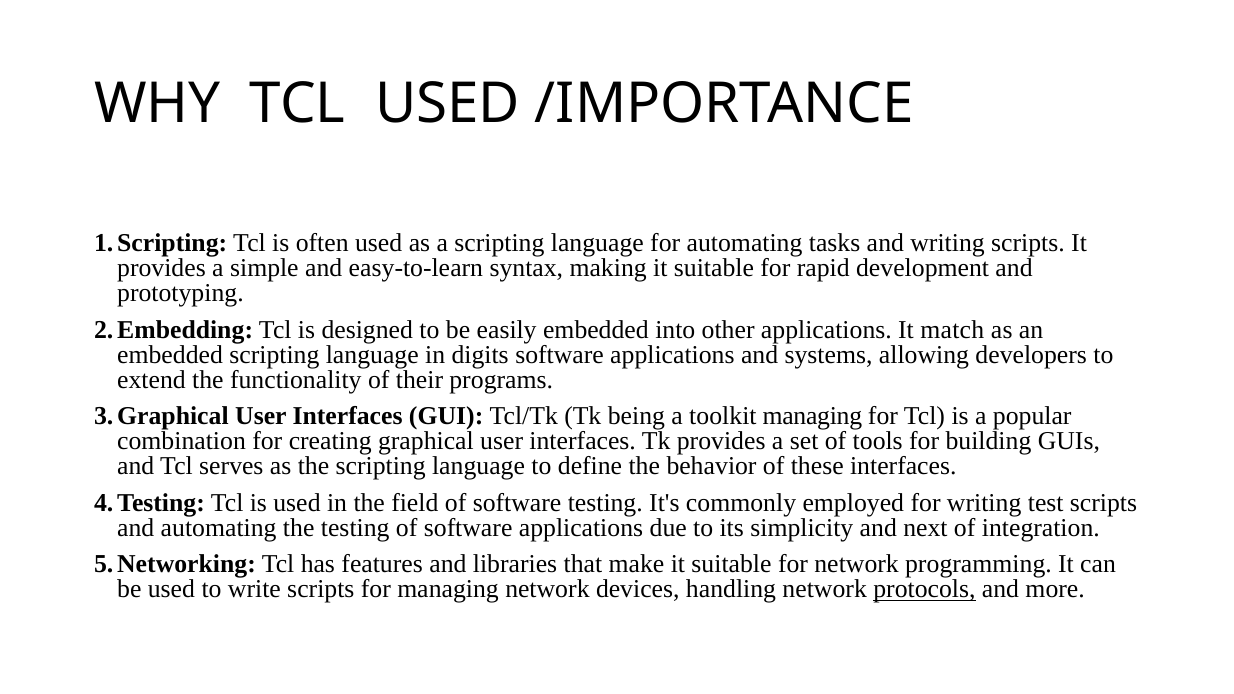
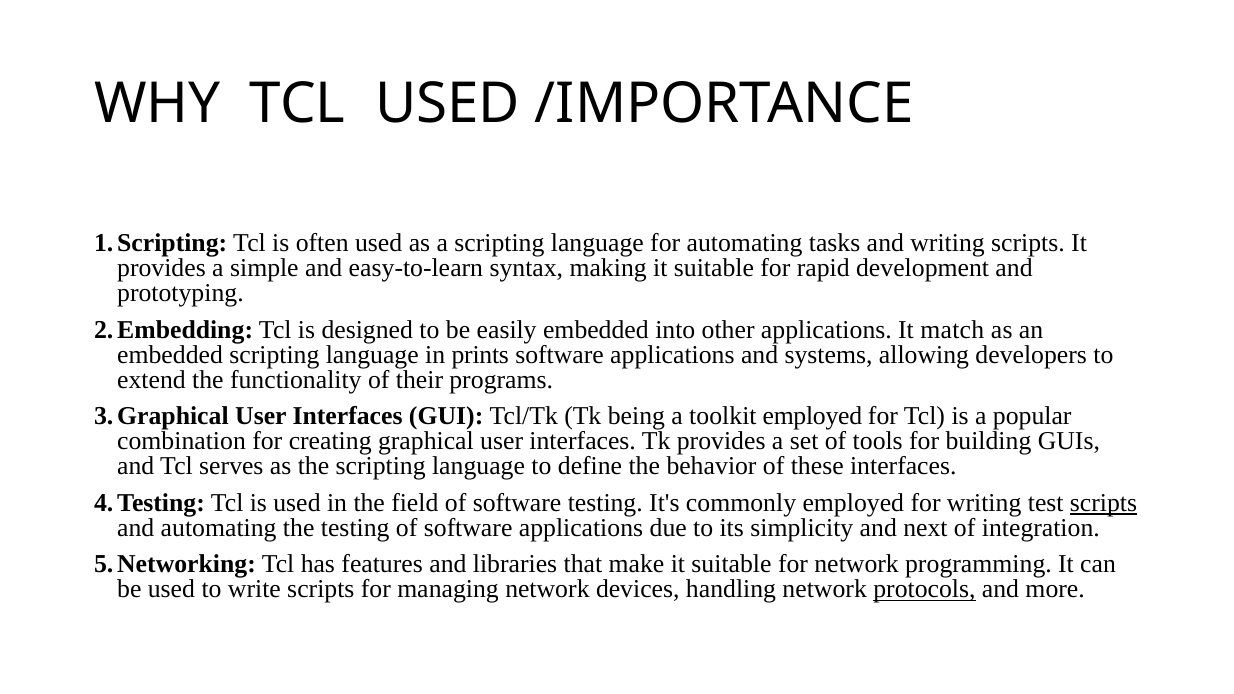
digits: digits -> prints
toolkit managing: managing -> employed
scripts at (1104, 503) underline: none -> present
